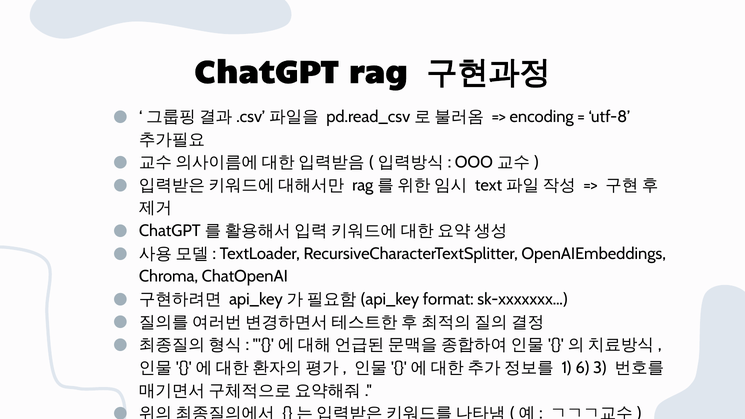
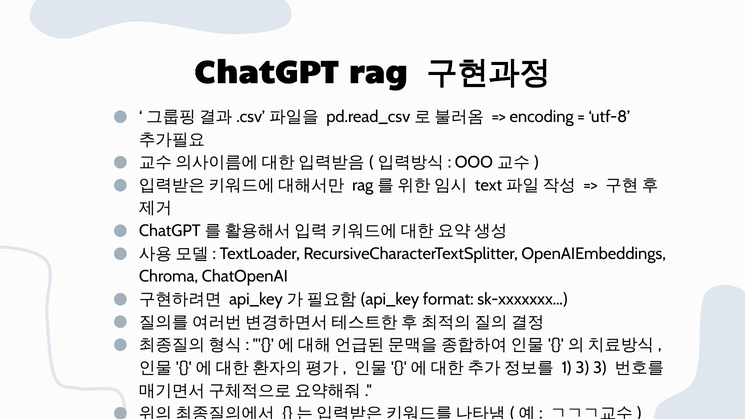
1 6: 6 -> 3
